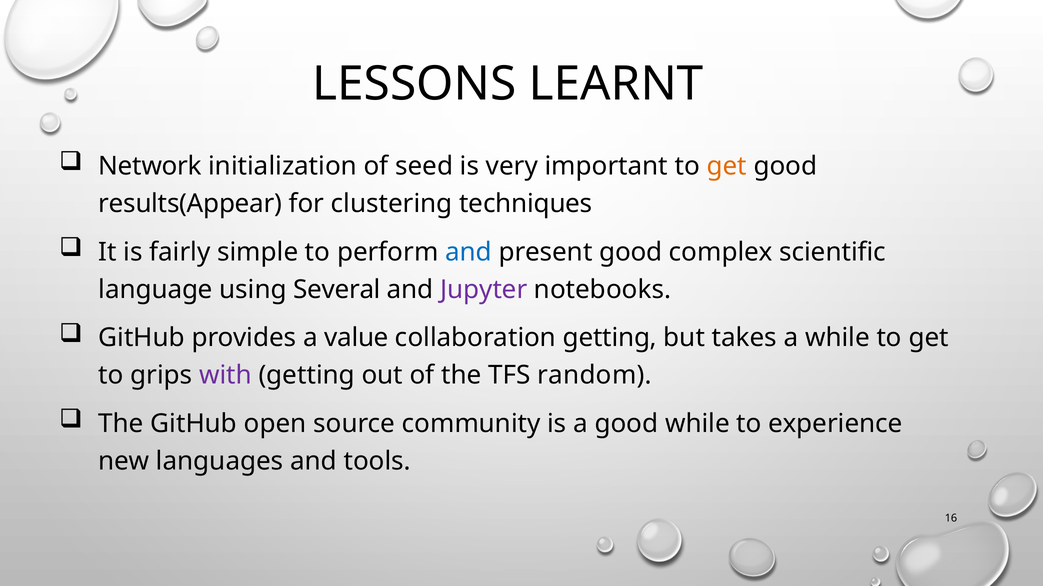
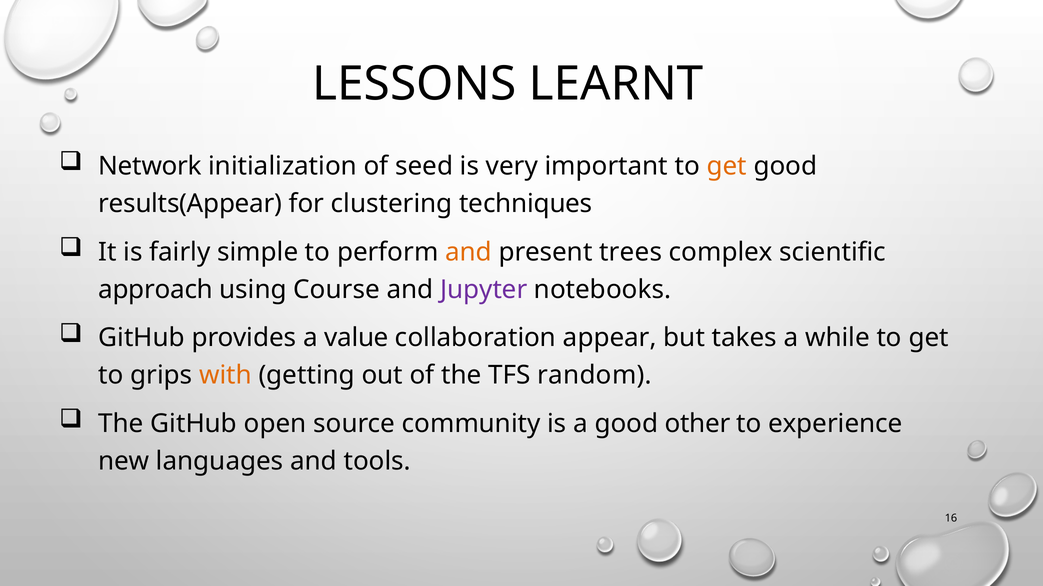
and at (469, 252) colour: blue -> orange
present good: good -> trees
language: language -> approach
Several: Several -> Course
collaboration getting: getting -> appear
with colour: purple -> orange
good while: while -> other
